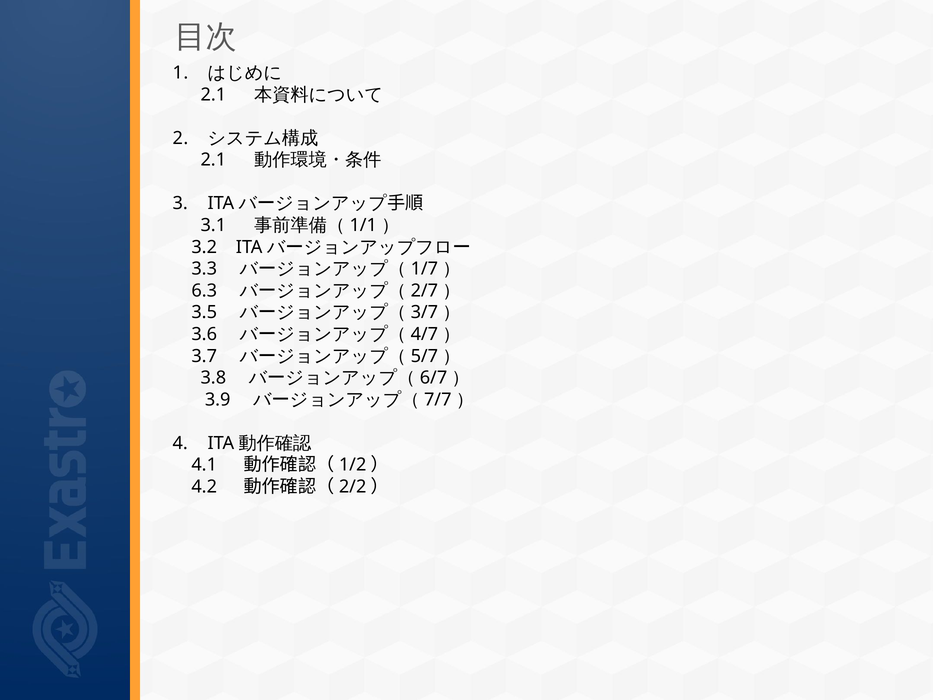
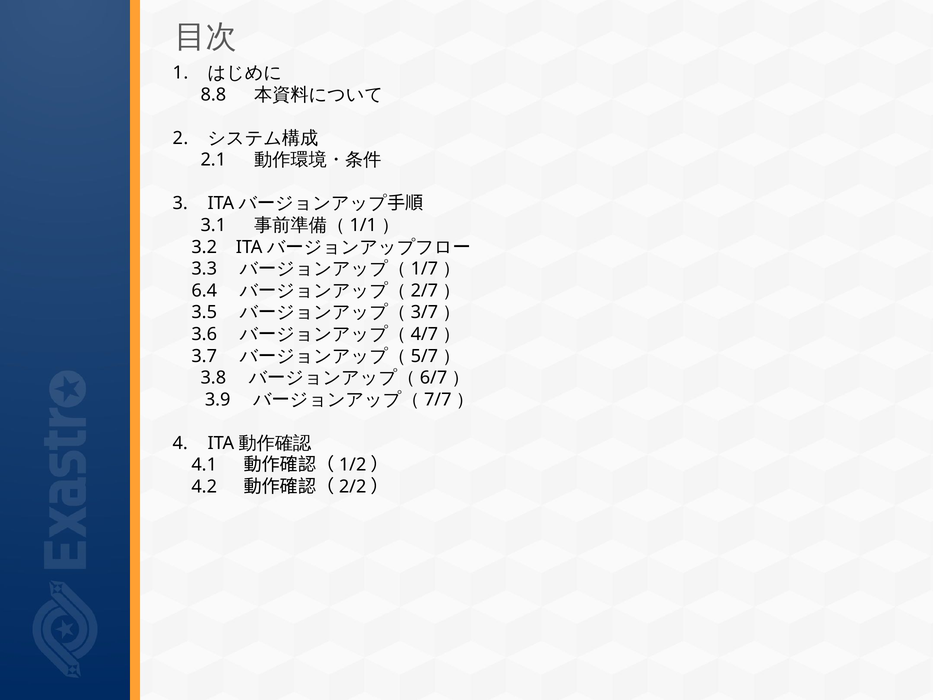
2.1 at (213, 95): 2.1 -> 8.8
6.3: 6.3 -> 6.4
